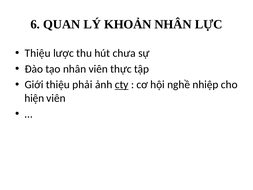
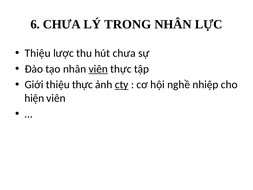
6 QUAN: QUAN -> CHƯA
KHOẢN: KHOẢN -> TRONG
viên at (98, 69) underline: none -> present
thiệu phải: phải -> thực
